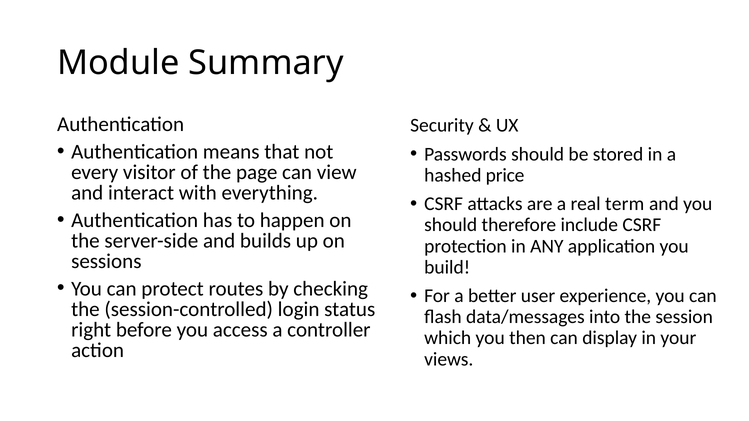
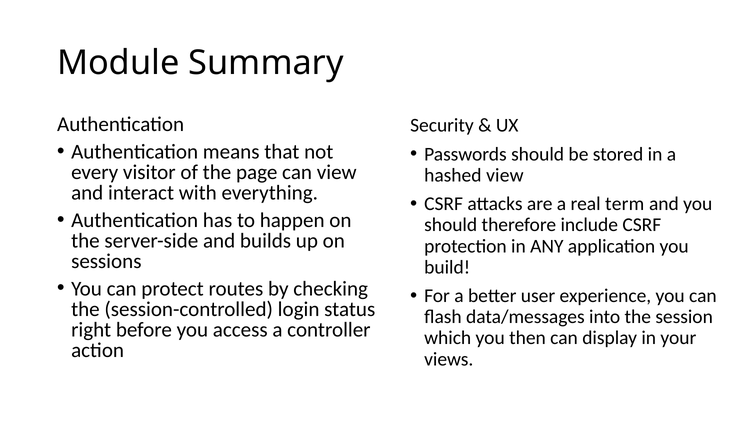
hashed price: price -> view
